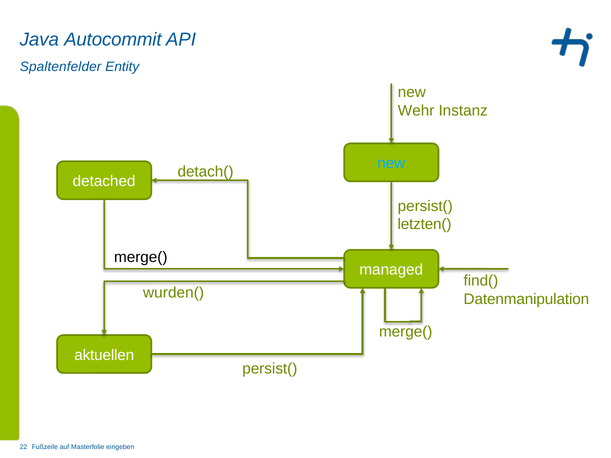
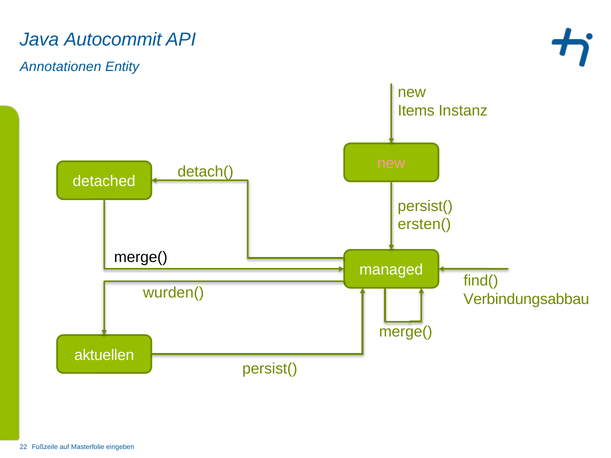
Spaltenfelder: Spaltenfelder -> Annotationen
Wehr: Wehr -> Items
new at (391, 164) colour: light blue -> pink
letzten(: letzten( -> ersten(
Datenmanipulation: Datenmanipulation -> Verbindungsabbau
